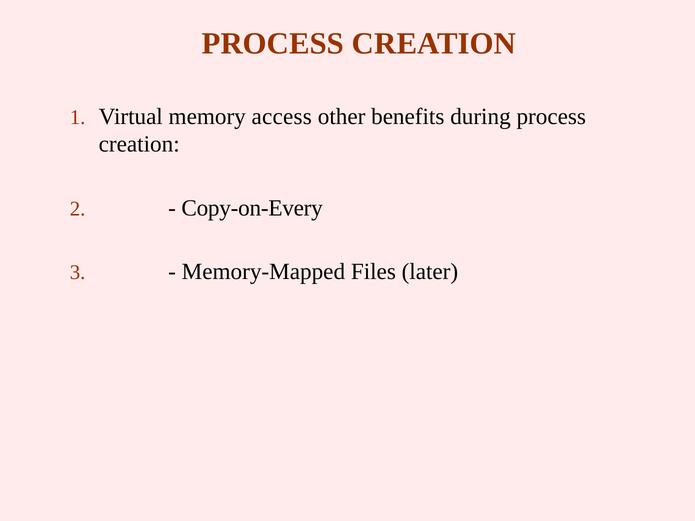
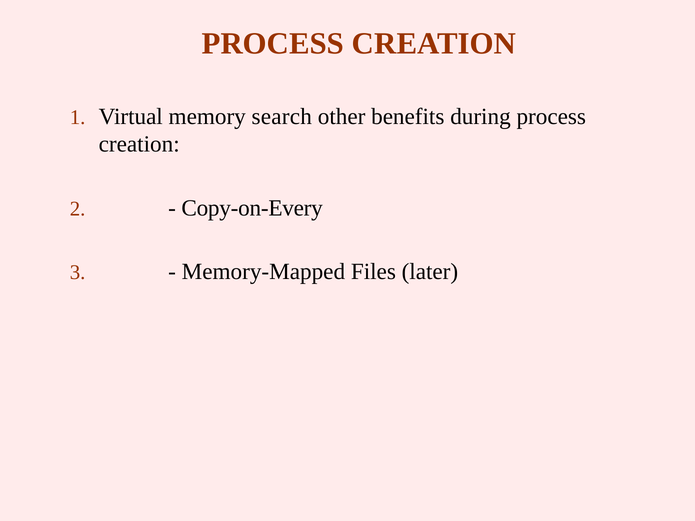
access: access -> search
